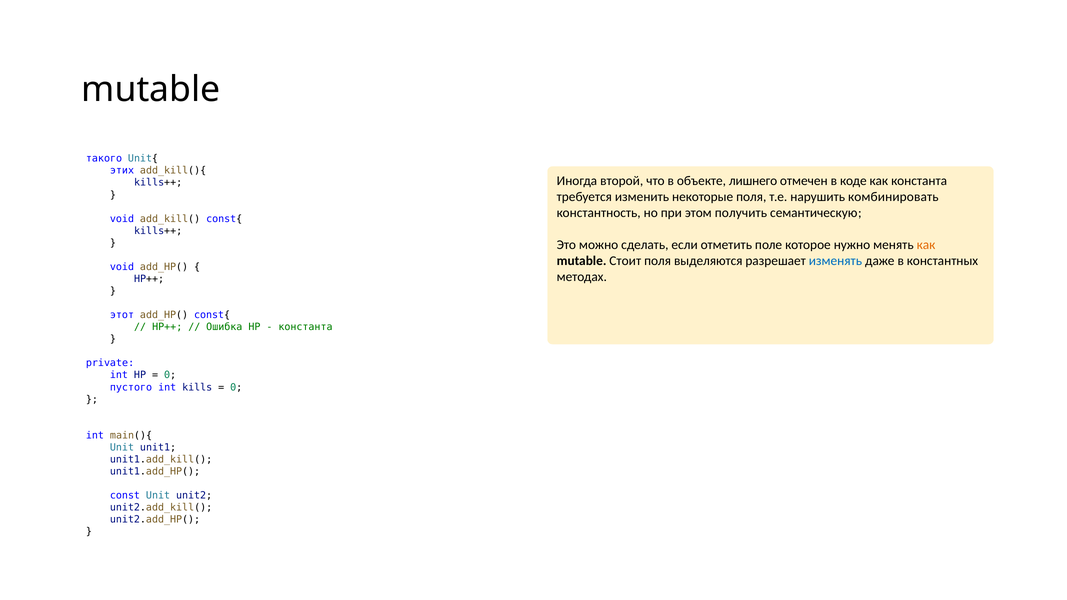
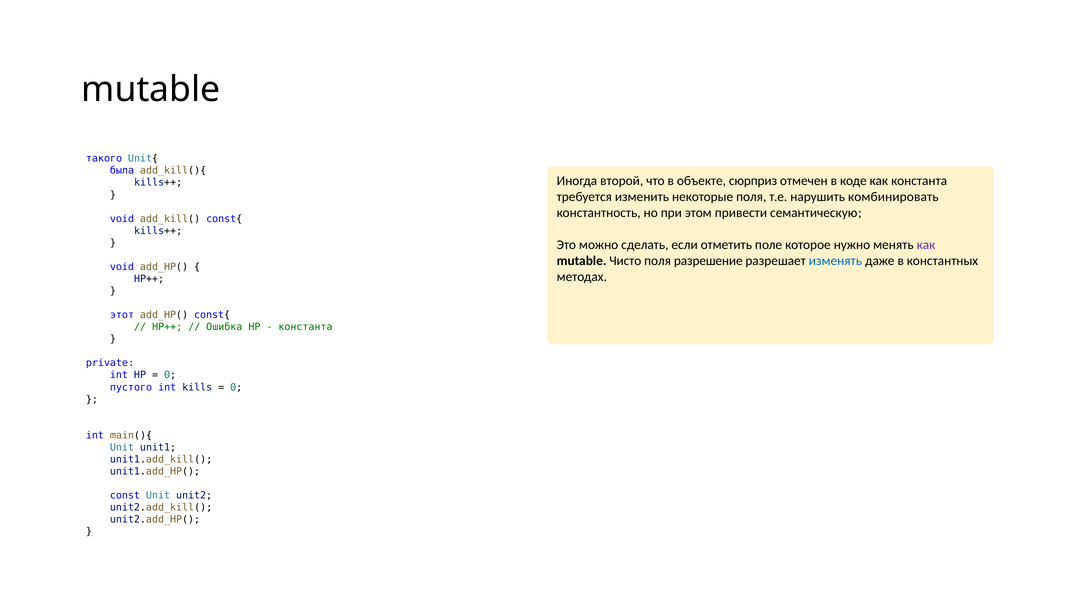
этих: этих -> была
лишнего: лишнего -> сюрприз
получить: получить -> привести
как at (926, 245) colour: orange -> purple
Стоит: Стоит -> Чисто
выделяются: выделяются -> разрешение
